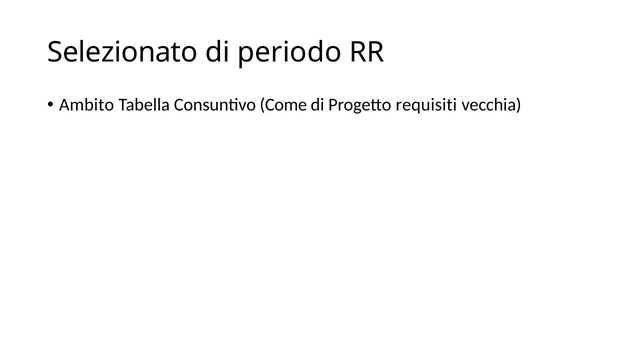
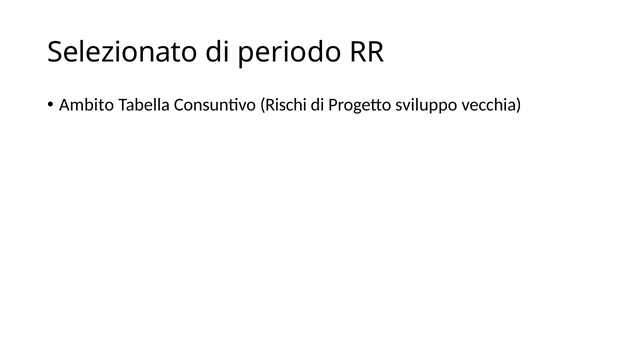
Come: Come -> Rischi
requisiti: requisiti -> sviluppo
